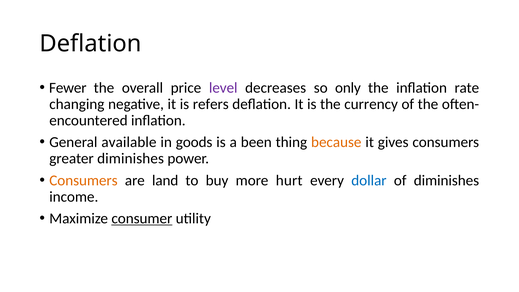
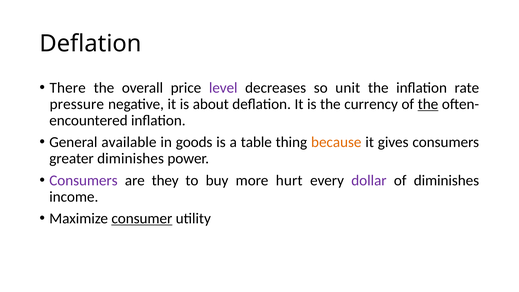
Fewer: Fewer -> There
only: only -> unit
changing: changing -> pressure
refers: refers -> about
the at (428, 104) underline: none -> present
been: been -> table
Consumers at (83, 180) colour: orange -> purple
land: land -> they
dollar colour: blue -> purple
